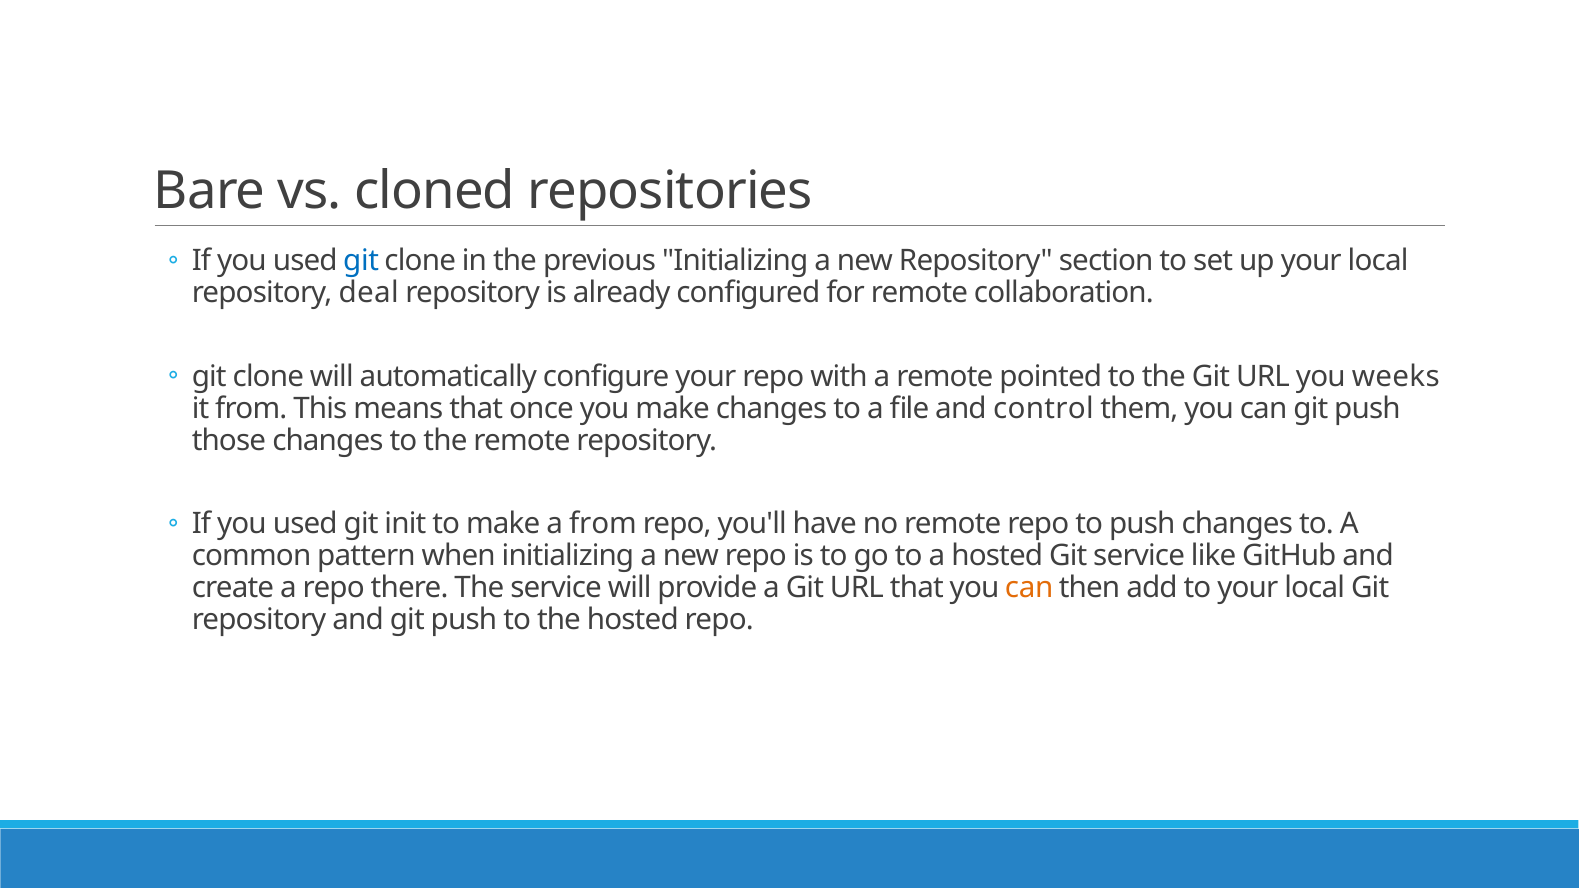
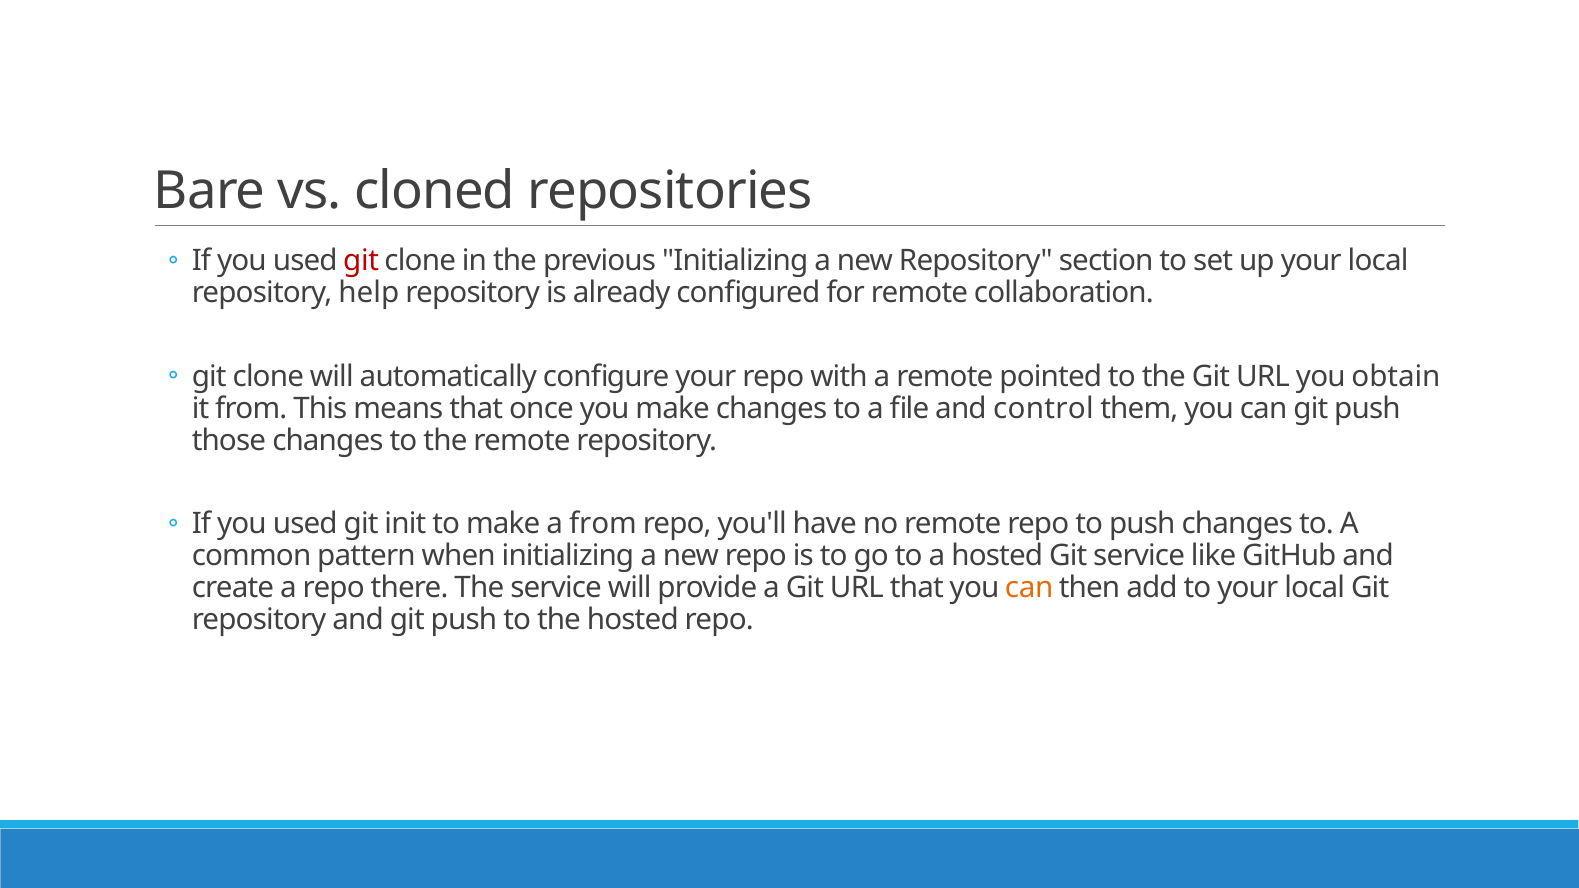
git at (361, 261) colour: blue -> red
deal: deal -> help
weeks: weeks -> obtain
